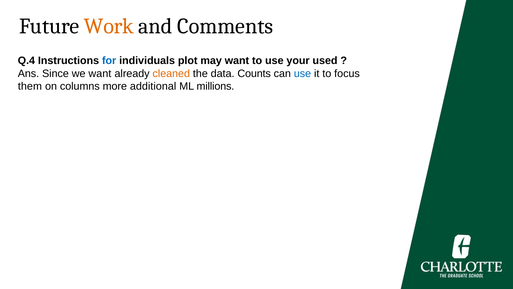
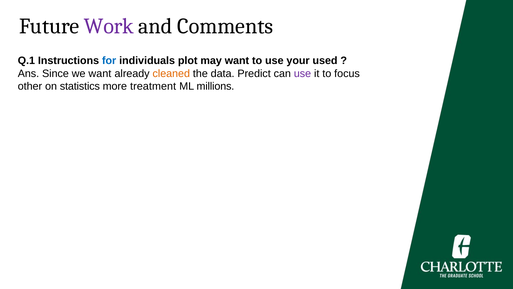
Work colour: orange -> purple
Q.4: Q.4 -> Q.1
Counts: Counts -> Predict
use at (302, 73) colour: blue -> purple
them: them -> other
columns: columns -> statistics
additional: additional -> treatment
